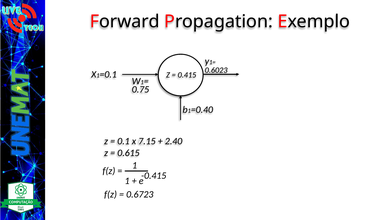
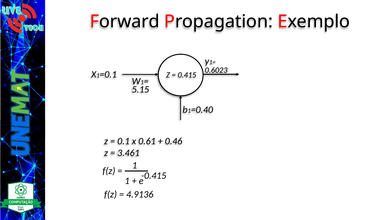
0.75: 0.75 -> 5.15
7.15: 7.15 -> 0.61
2.40: 2.40 -> 0.46
0.615: 0.615 -> 3.461
0.6723: 0.6723 -> 4.9136
